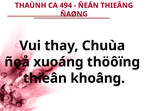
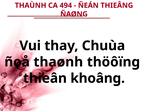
xuoáng: xuoáng -> thaønh
